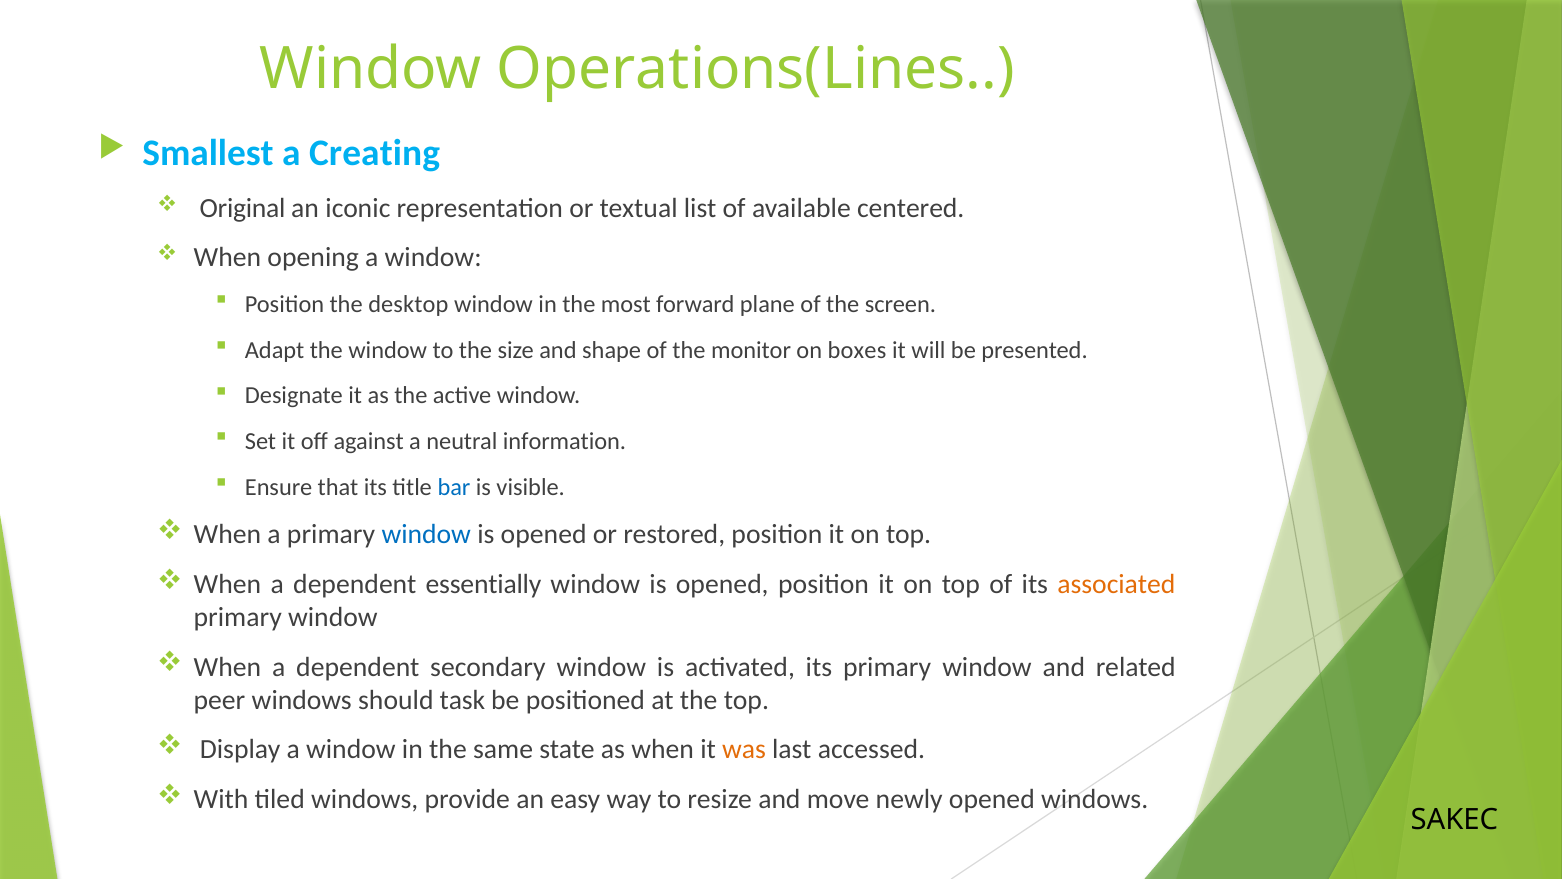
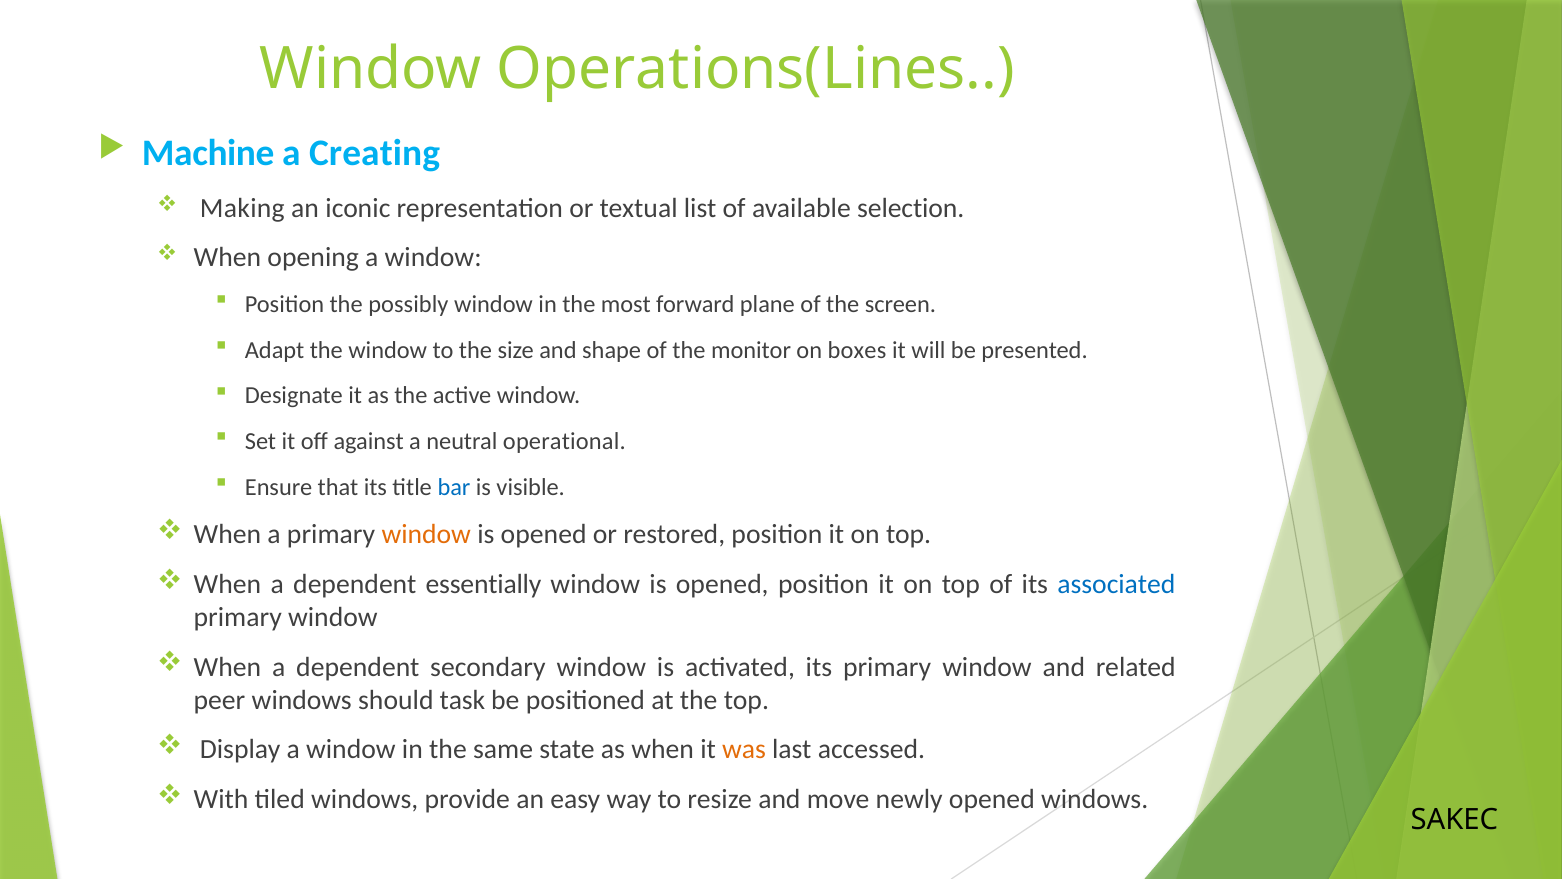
Smallest: Smallest -> Machine
Original: Original -> Making
centered: centered -> selection
desktop: desktop -> possibly
information: information -> operational
window at (426, 535) colour: blue -> orange
associated colour: orange -> blue
